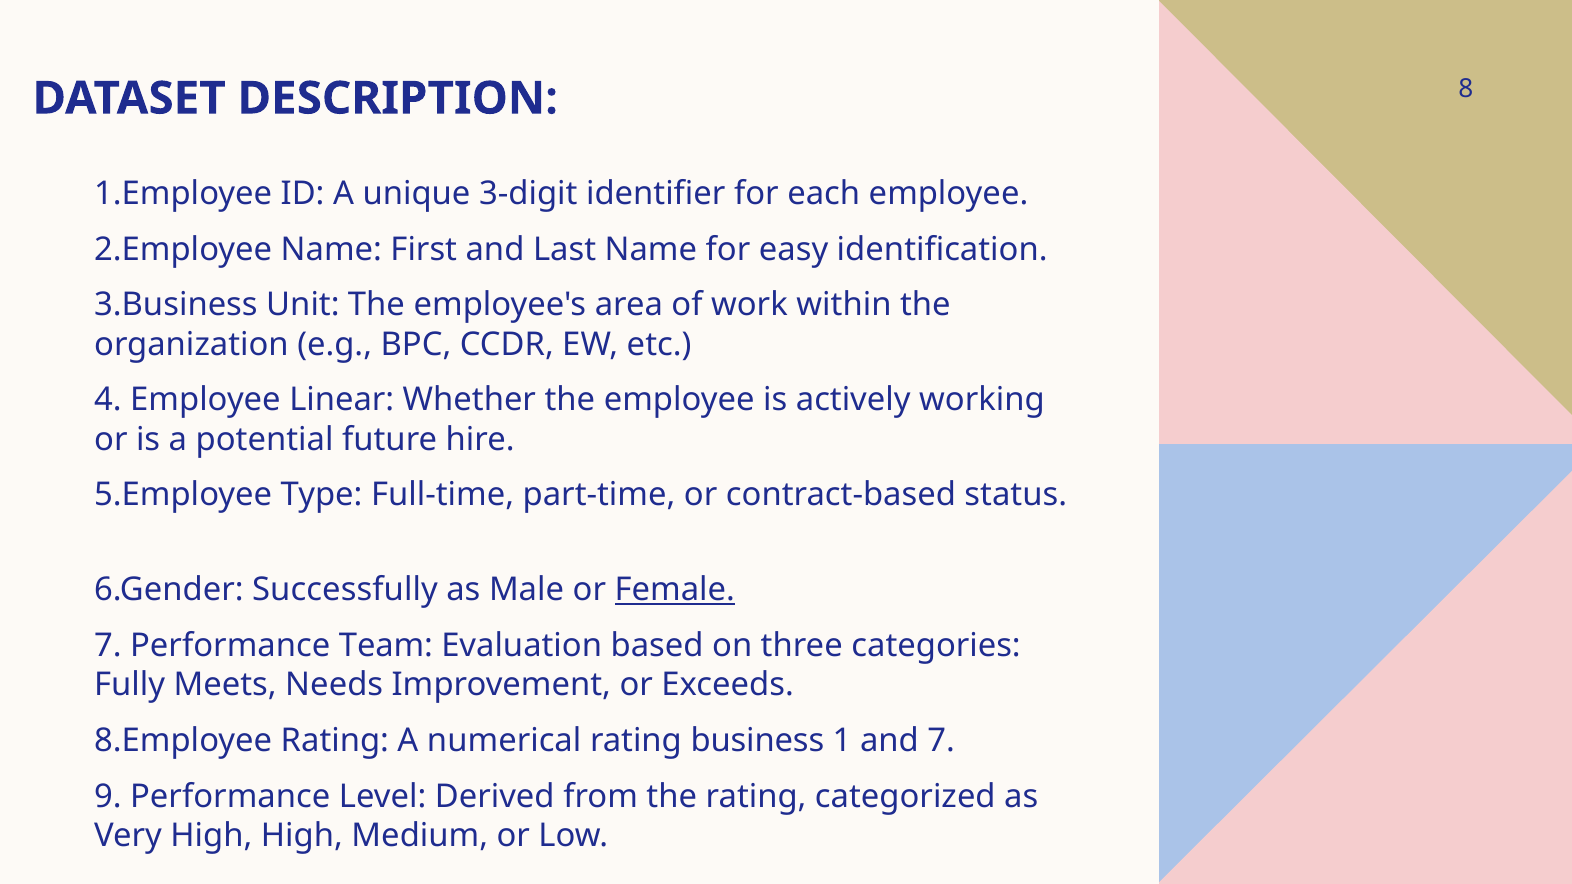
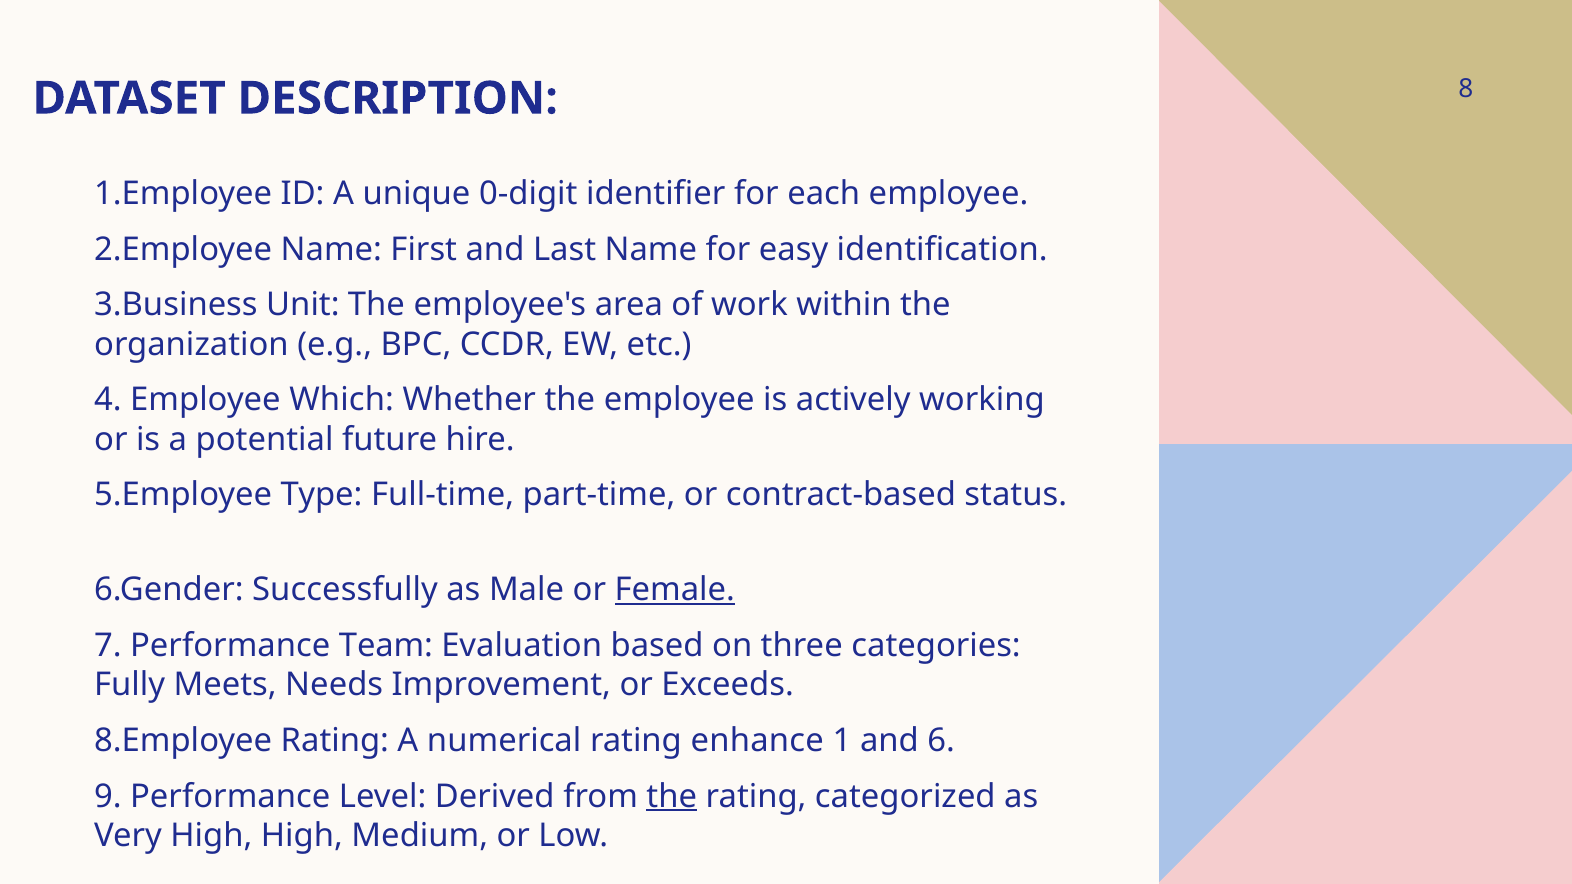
3-digit: 3-digit -> 0-digit
Linear: Linear -> Which
business: business -> enhance
and 7: 7 -> 6
the at (672, 796) underline: none -> present
